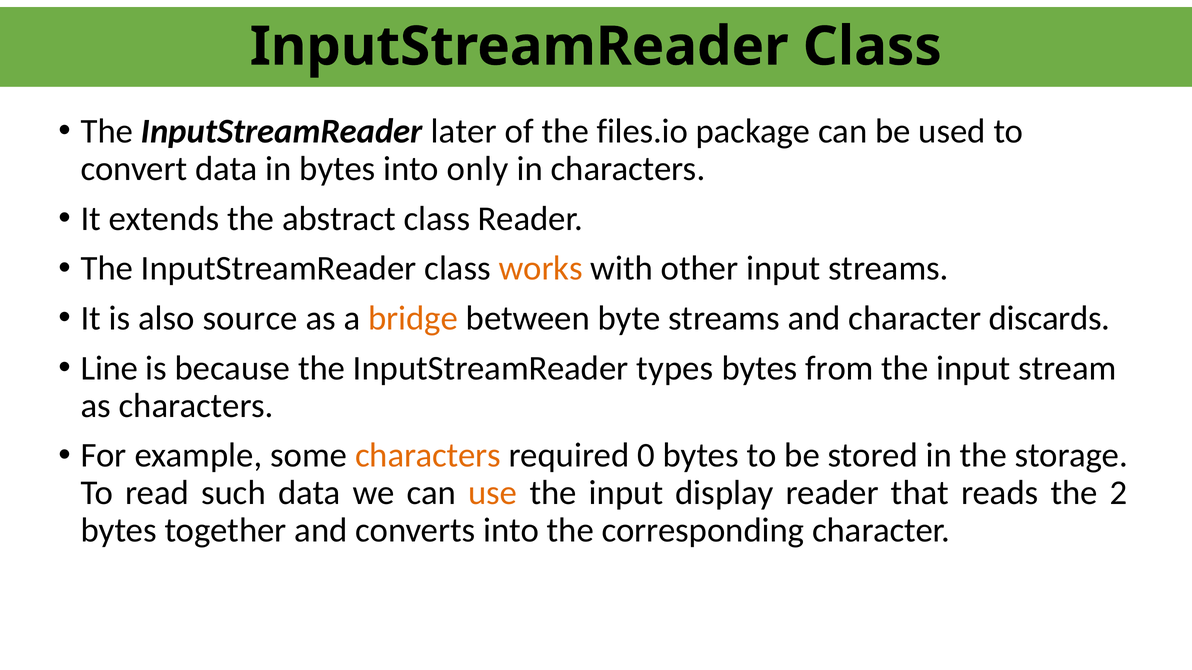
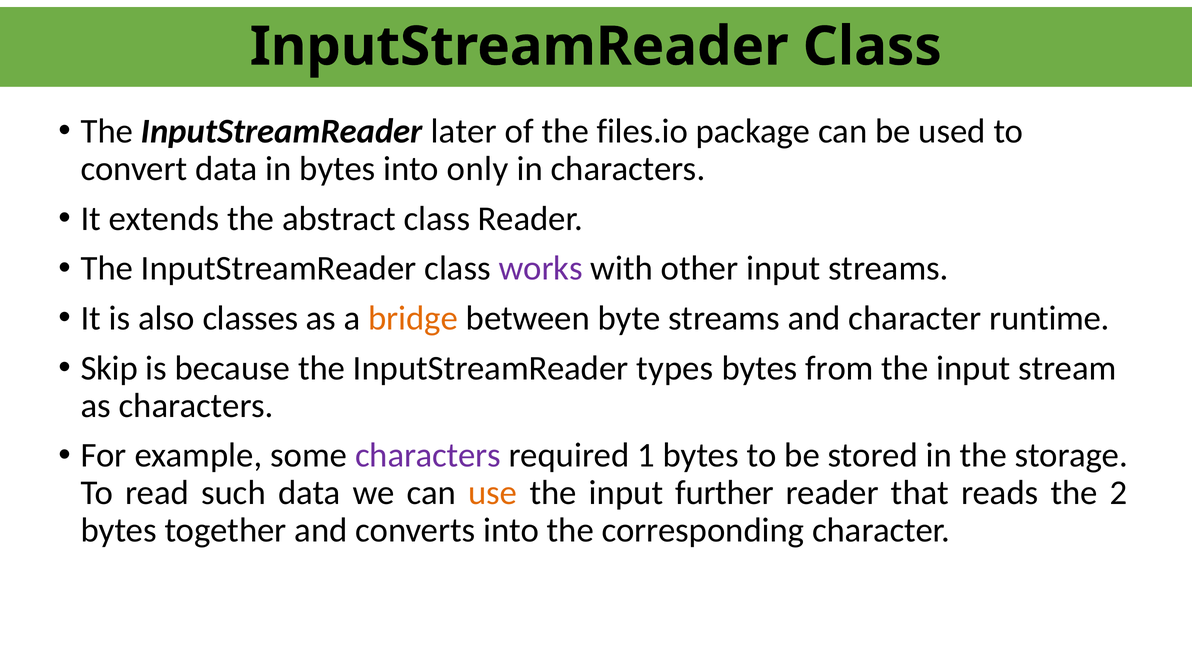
works colour: orange -> purple
source: source -> classes
discards: discards -> runtime
Line: Line -> Skip
characters at (428, 456) colour: orange -> purple
0: 0 -> 1
display: display -> further
